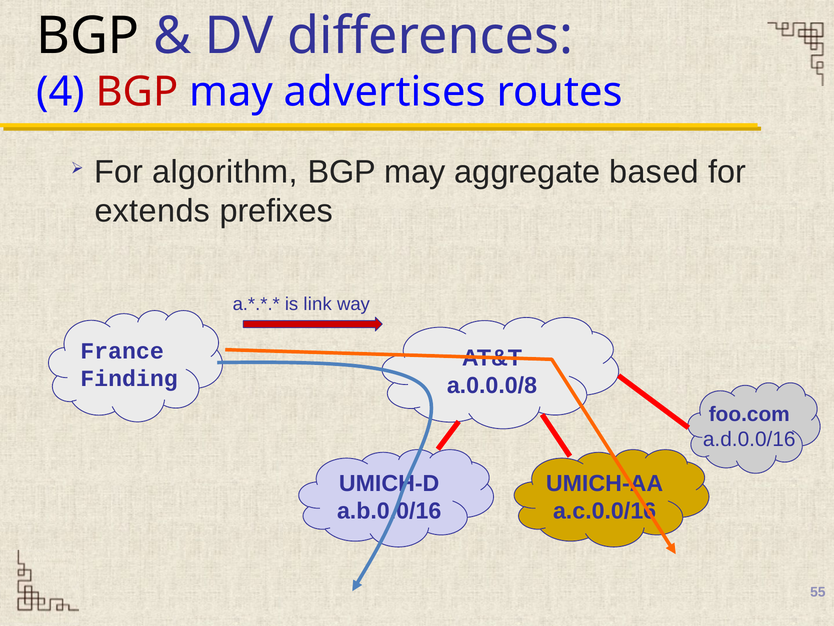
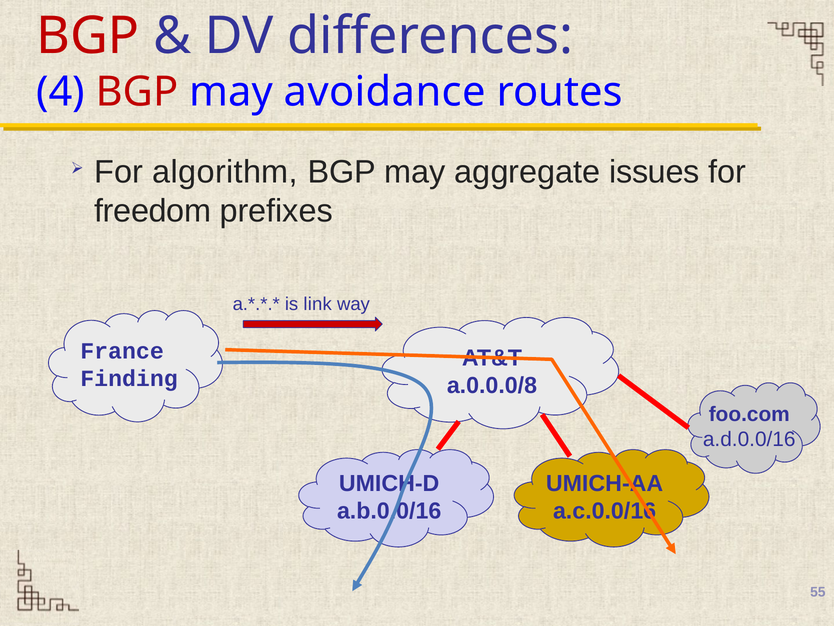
BGP at (88, 36) colour: black -> red
advertises: advertises -> avoidance
based: based -> issues
extends: extends -> freedom
